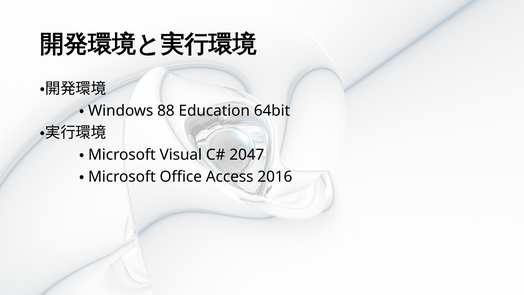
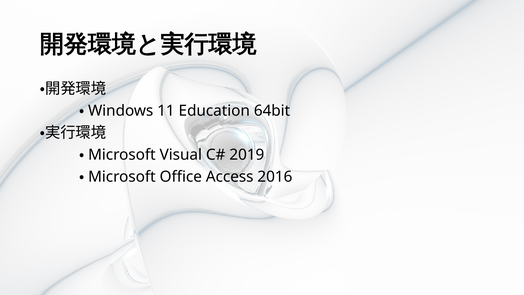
88: 88 -> 11
2047: 2047 -> 2019
